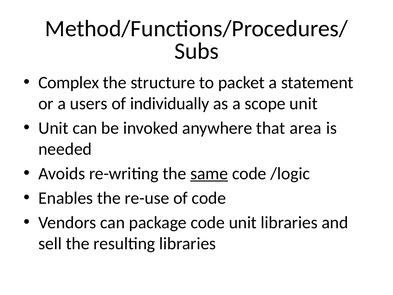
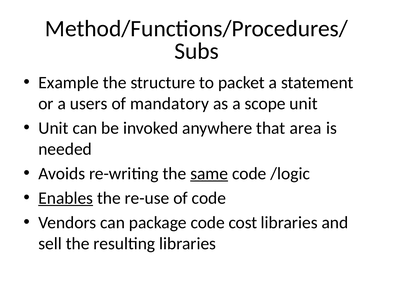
Complex: Complex -> Example
individually: individually -> mandatory
Enables underline: none -> present
code unit: unit -> cost
